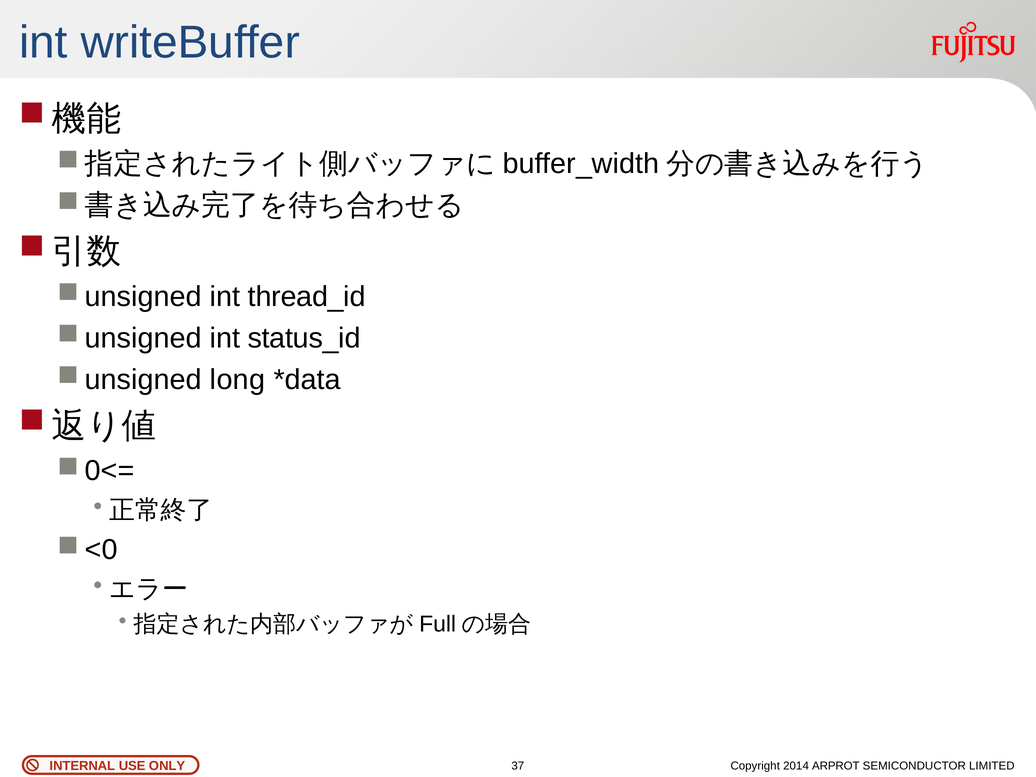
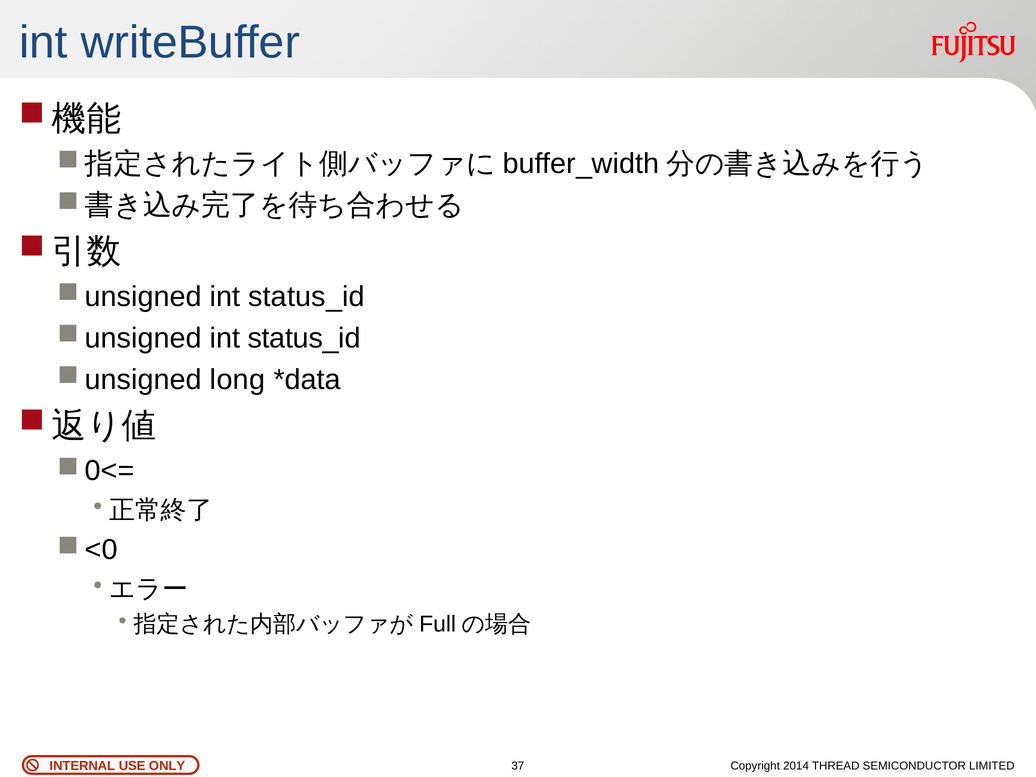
thread_id at (307, 297): thread_id -> status_id
ARPROT: ARPROT -> THREAD
